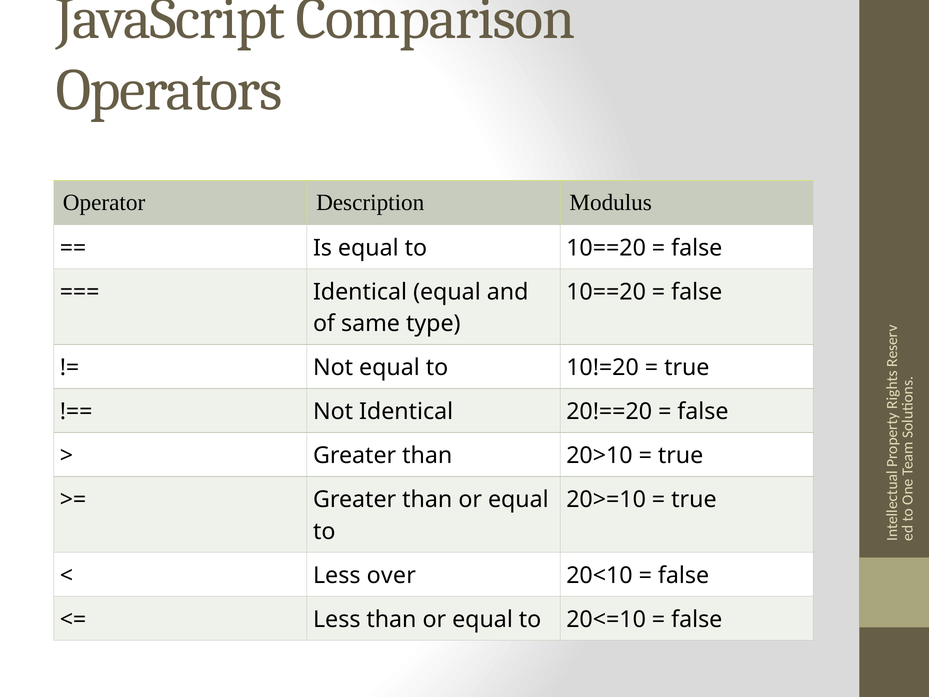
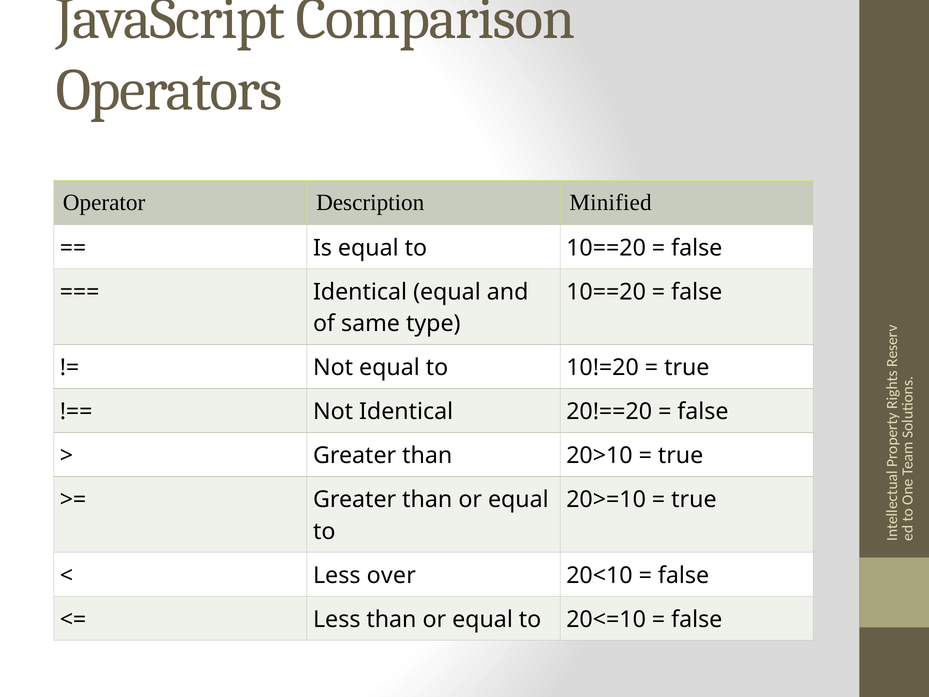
Modulus: Modulus -> Minified
